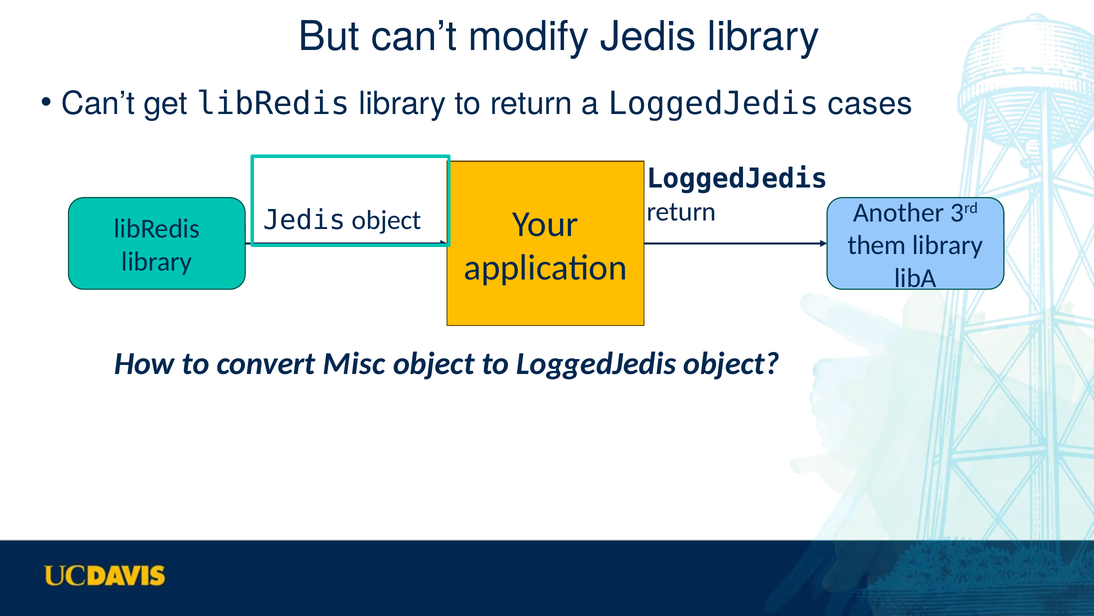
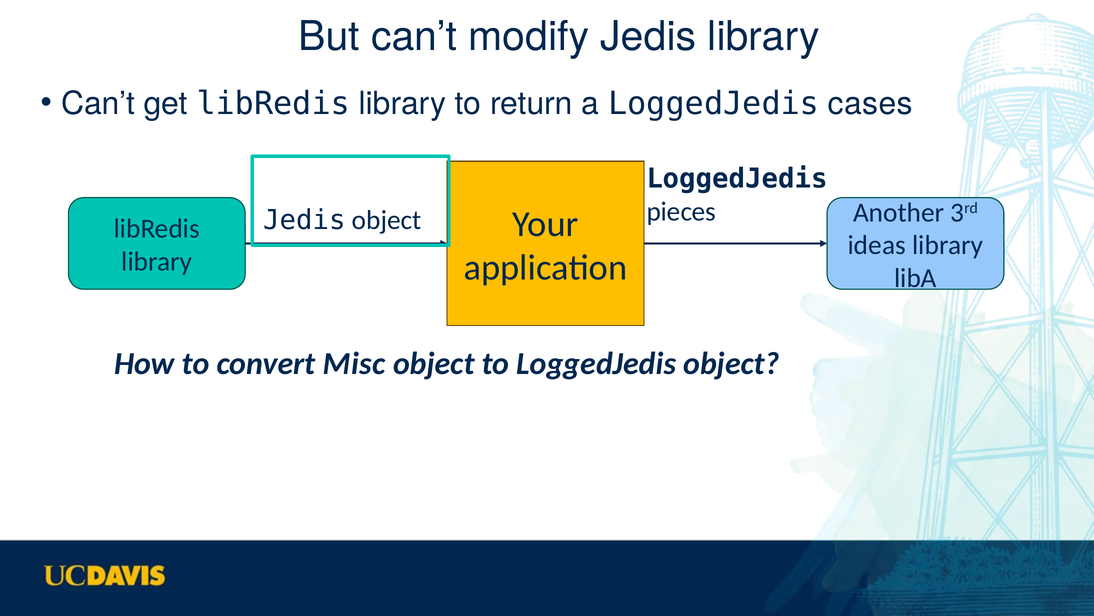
return at (681, 211): return -> pieces
them: them -> ideas
